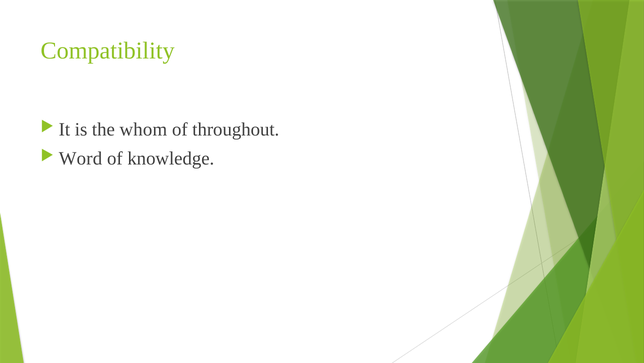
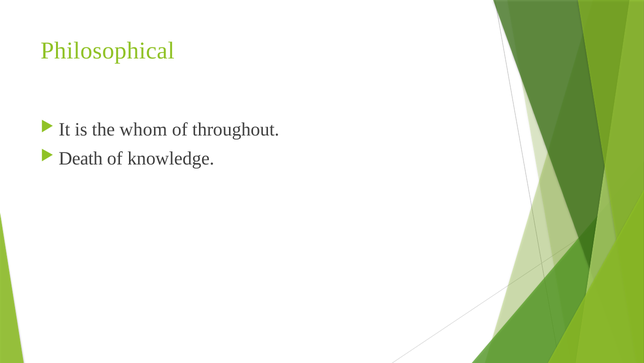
Compatibility: Compatibility -> Philosophical
Word: Word -> Death
